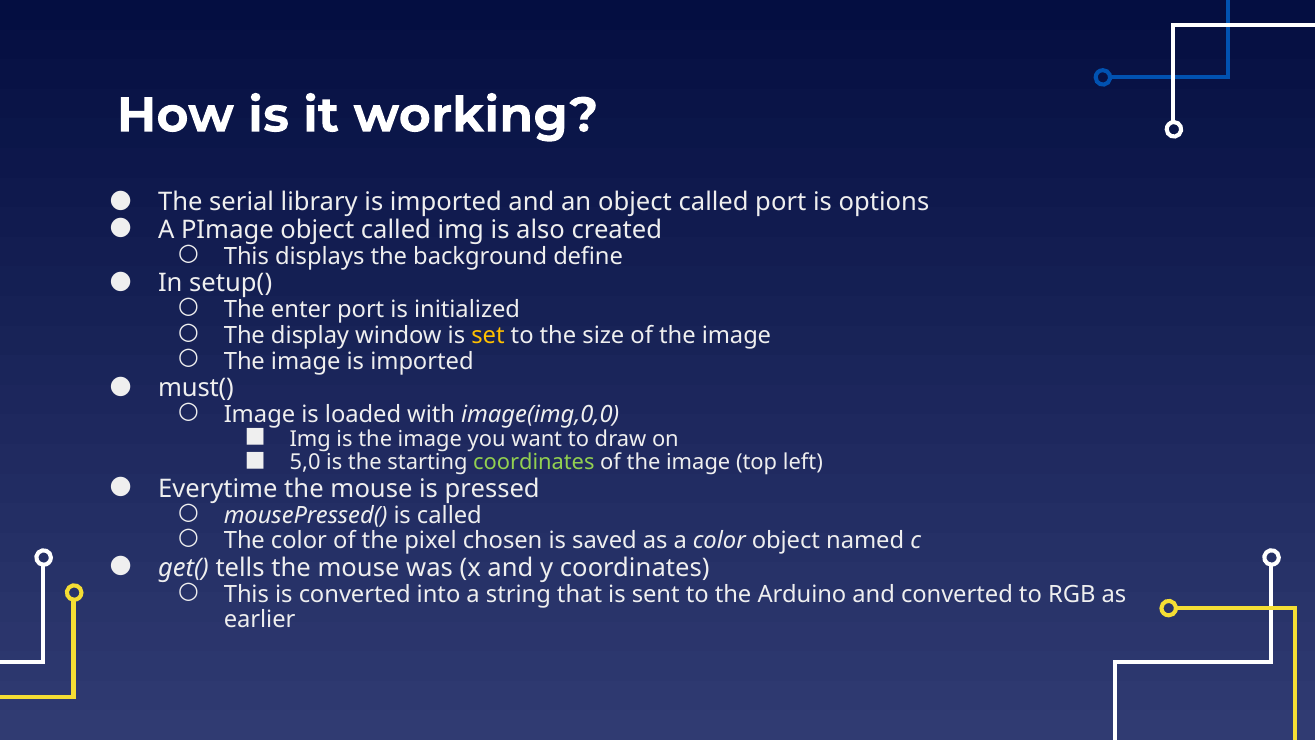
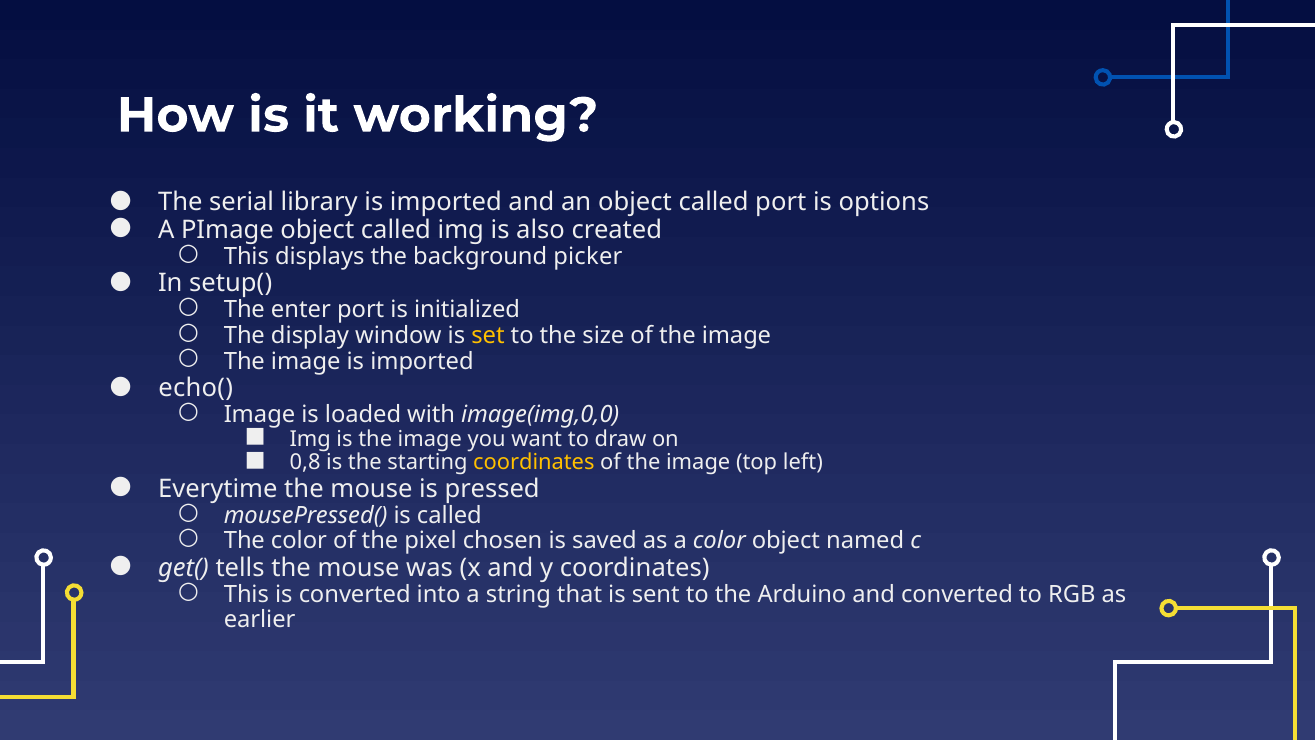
define: define -> picker
must(: must( -> echo(
5,0: 5,0 -> 0,8
coordinates at (534, 462) colour: light green -> yellow
